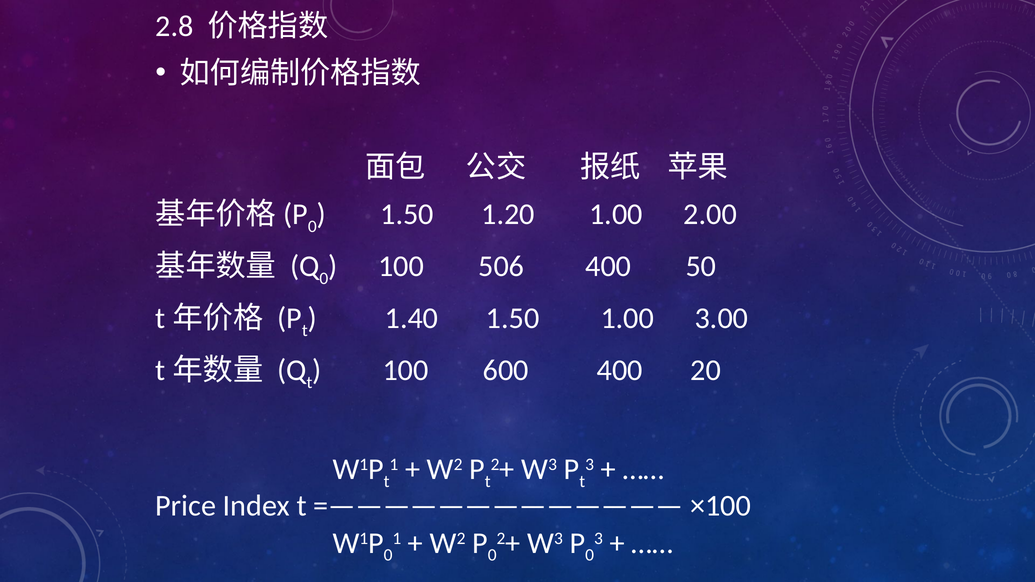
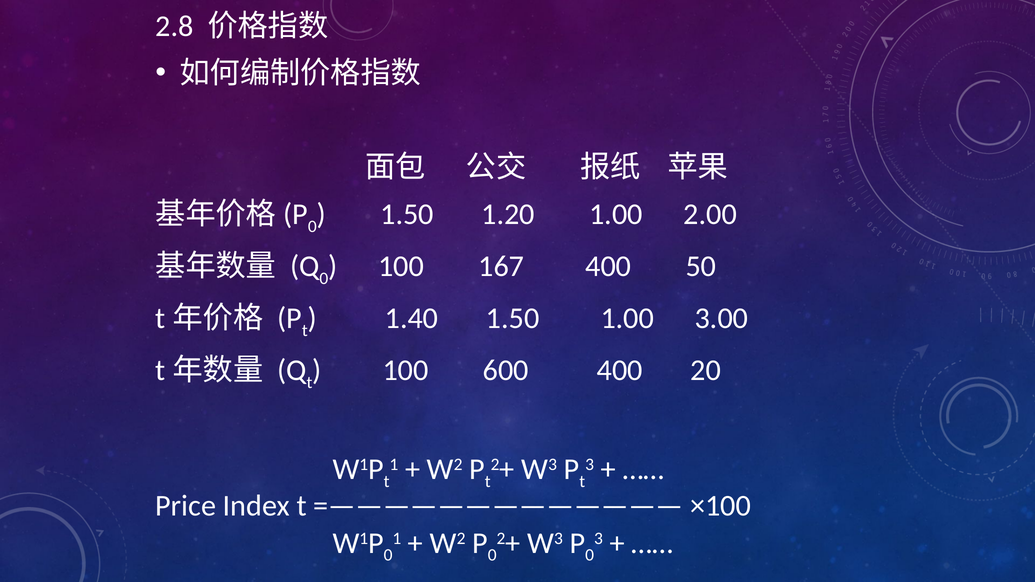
506: 506 -> 167
